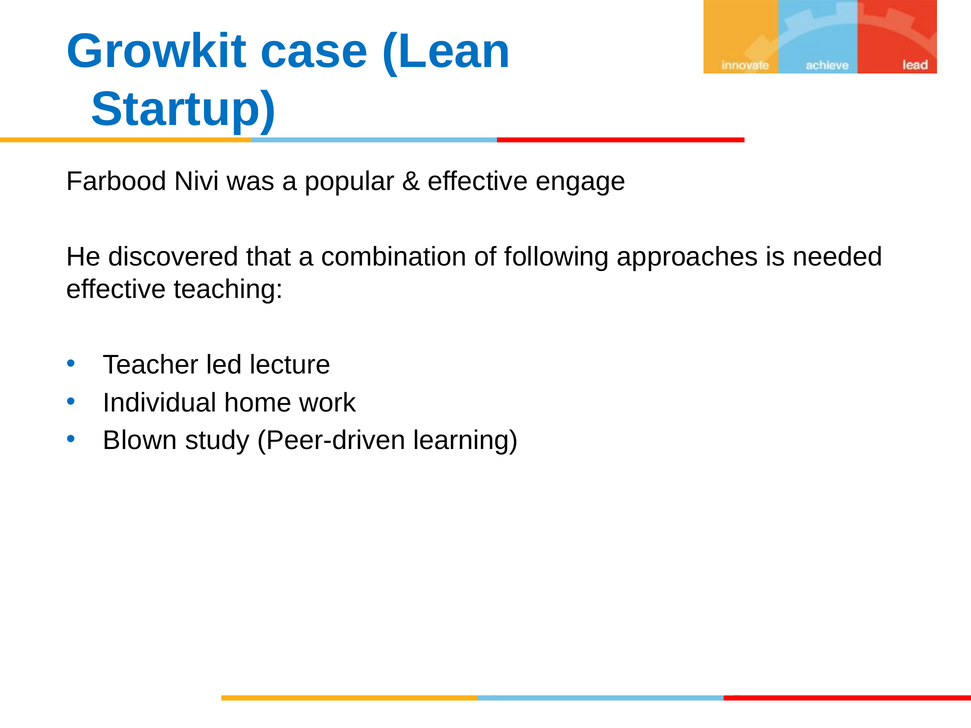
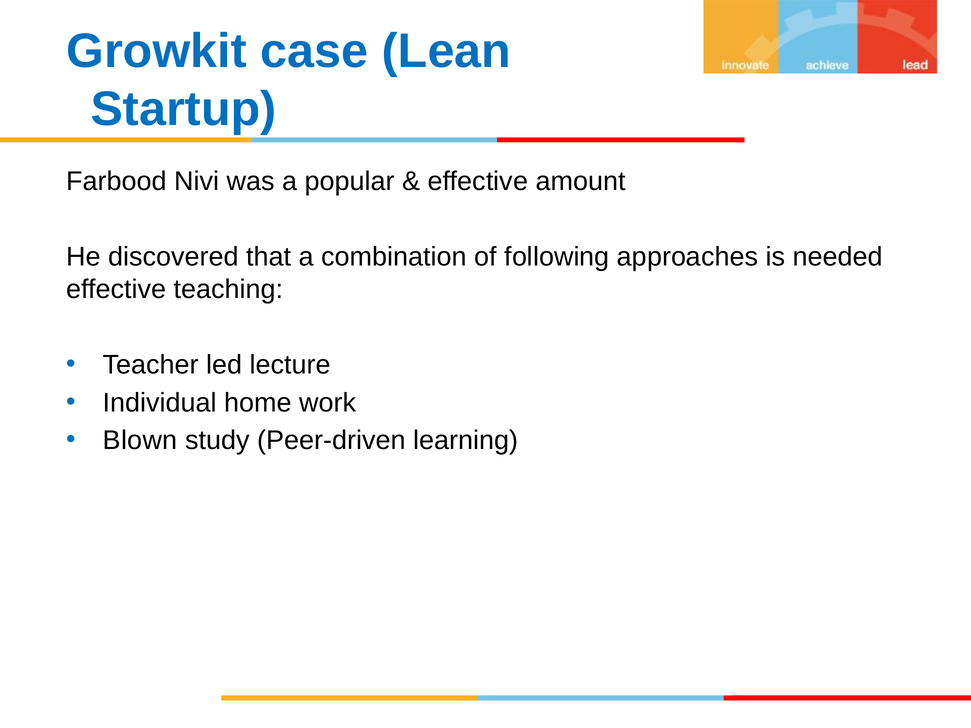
engage: engage -> amount
